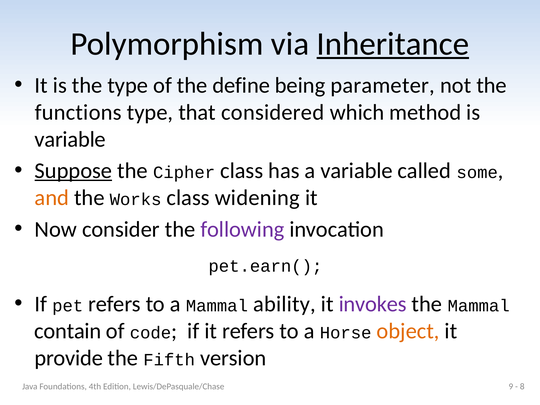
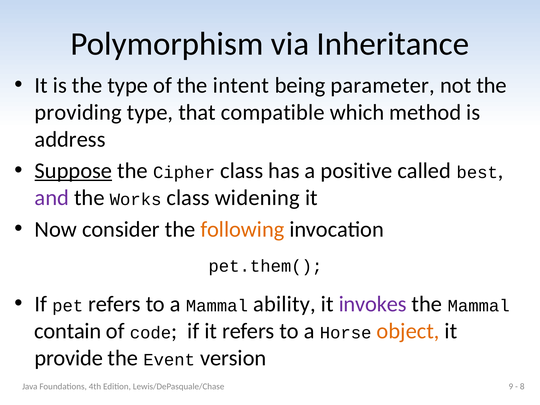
Inheritance underline: present -> none
define: define -> intent
functions: functions -> providing
considered: considered -> compatible
variable at (70, 139): variable -> address
a variable: variable -> positive
some: some -> best
and colour: orange -> purple
following colour: purple -> orange
pet.earn(: pet.earn( -> pet.them(
Fifth: Fifth -> Event
